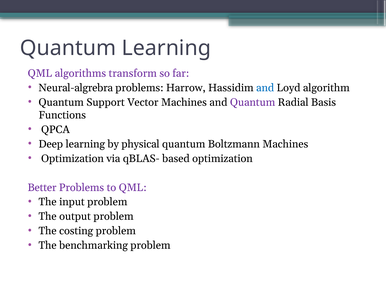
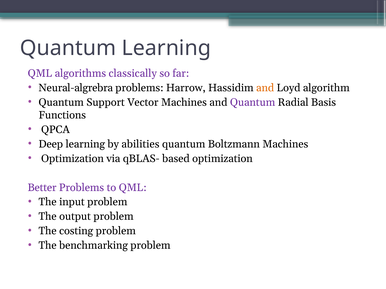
transform: transform -> classically
and at (265, 88) colour: blue -> orange
physical: physical -> abilities
